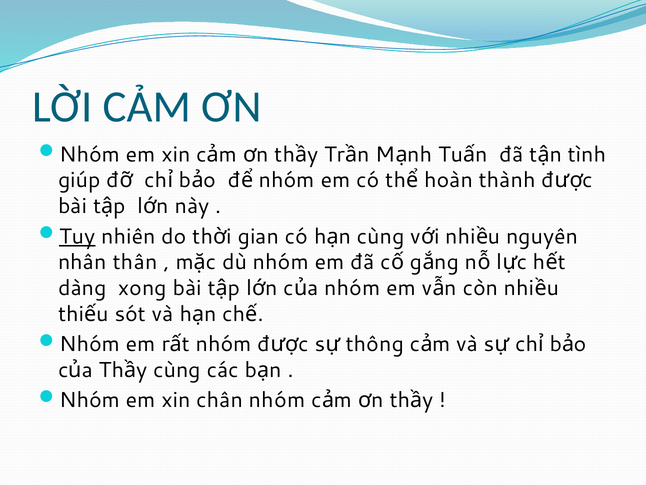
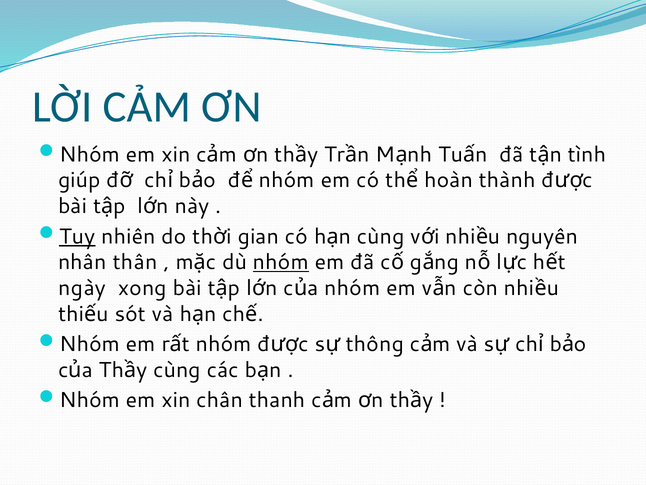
nhóm at (281, 262) underline: none -> present
dàng: dàng -> ngày
chân nhóm: nhóm -> thanh
